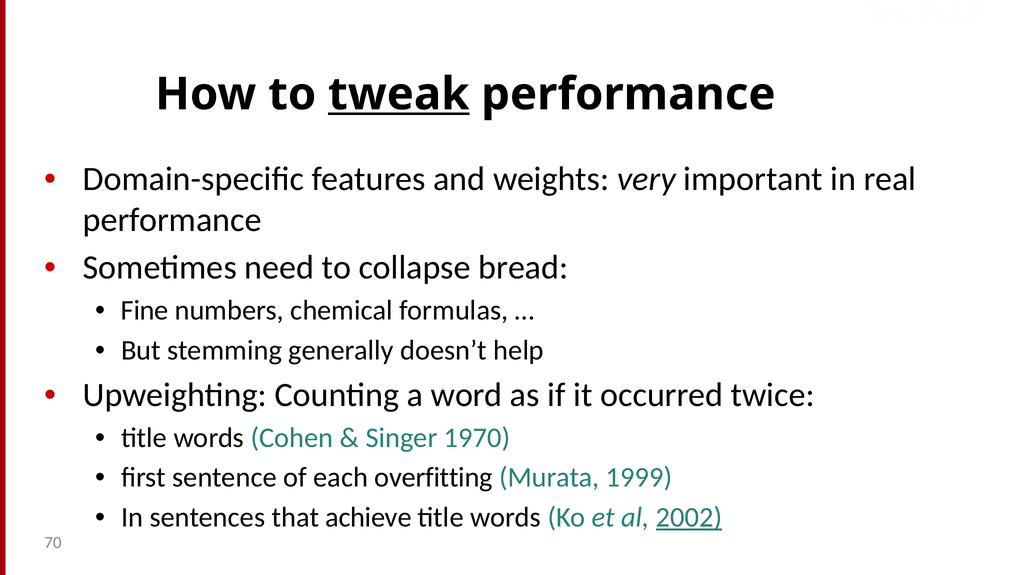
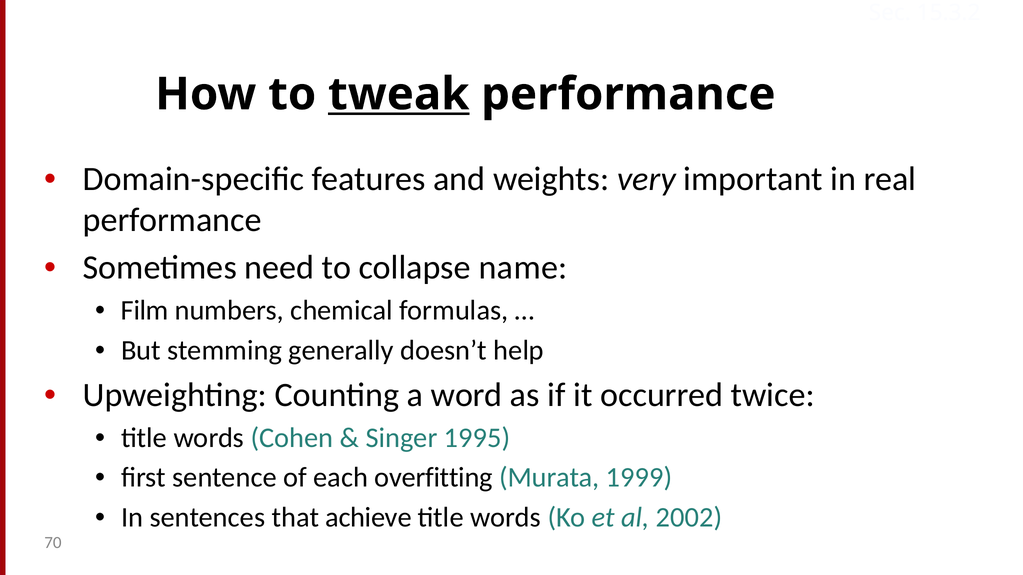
bread: bread -> name
Fine: Fine -> Film
1970: 1970 -> 1995
2002 underline: present -> none
